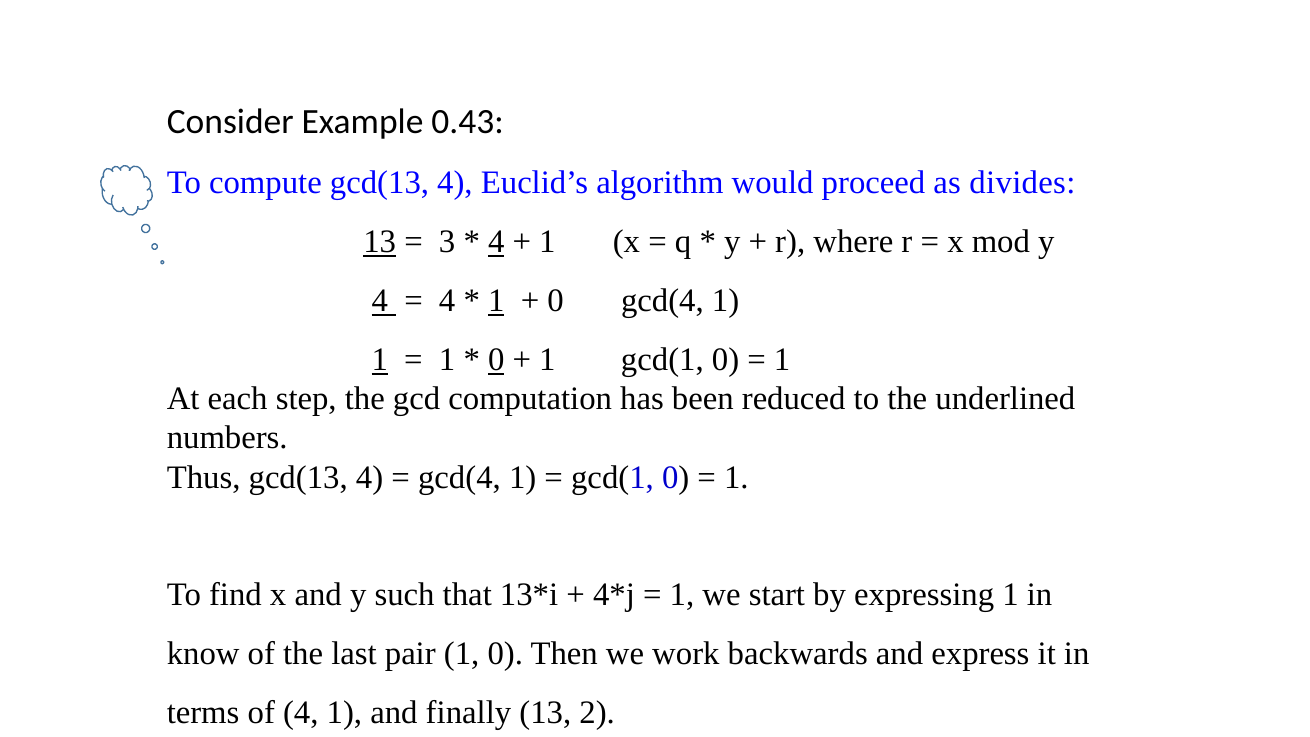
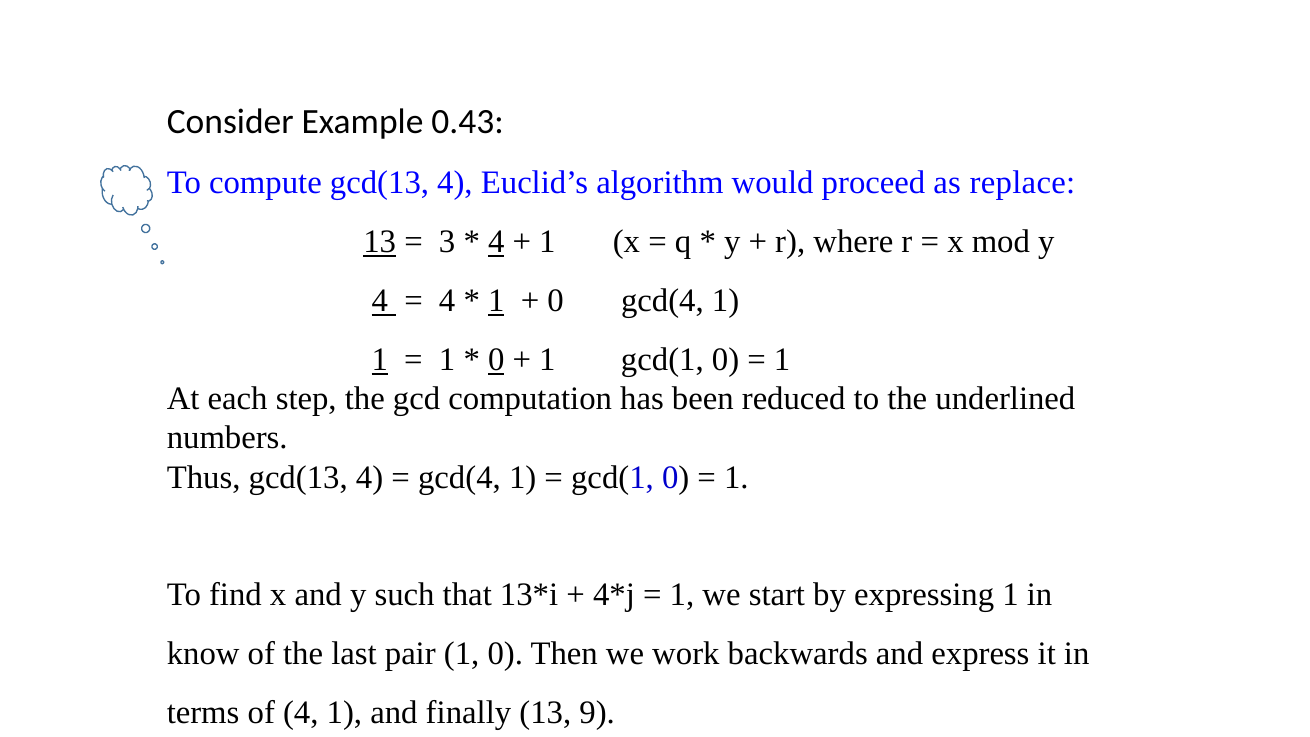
divides: divides -> replace
2: 2 -> 9
